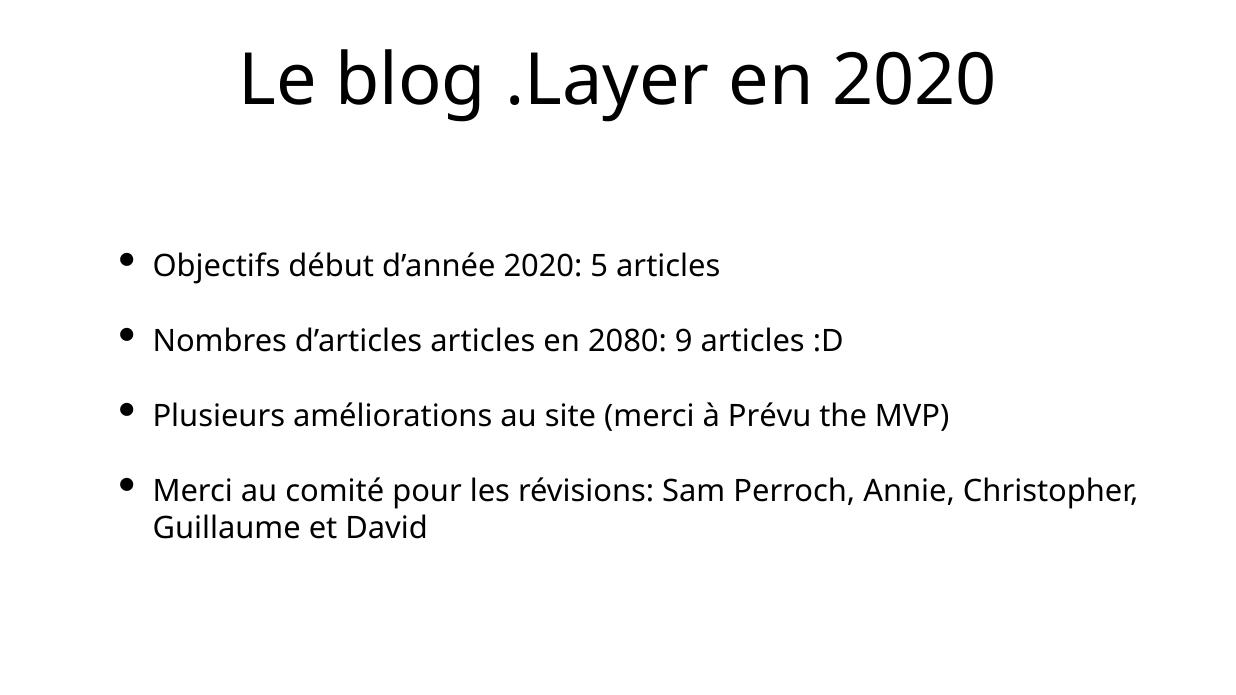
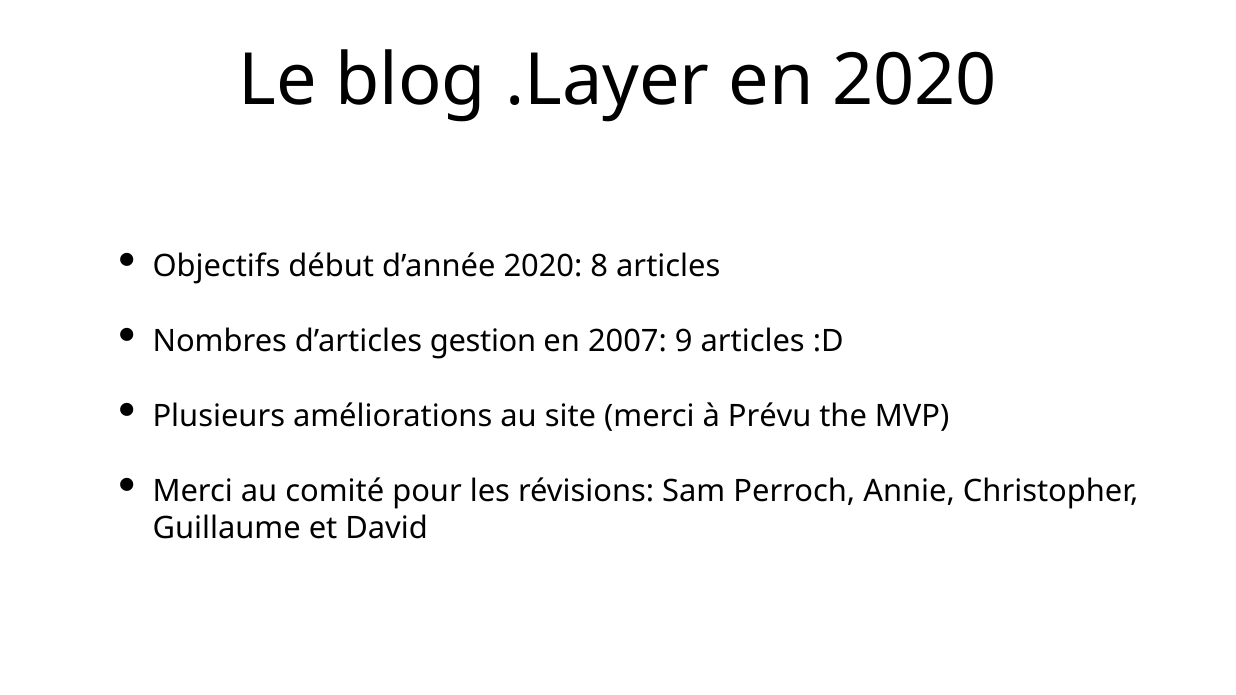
5: 5 -> 8
d’articles articles: articles -> gestion
2080: 2080 -> 2007
